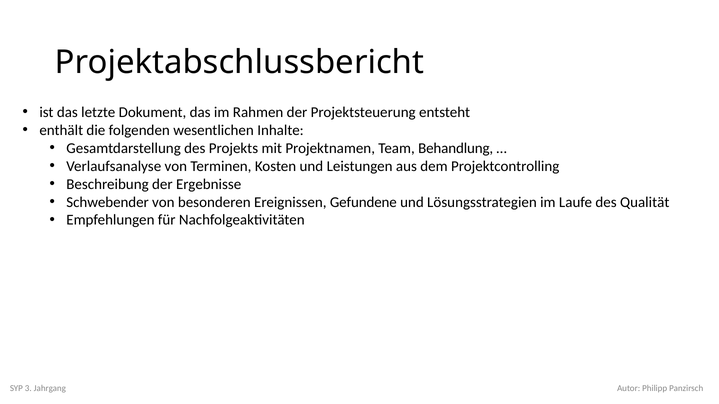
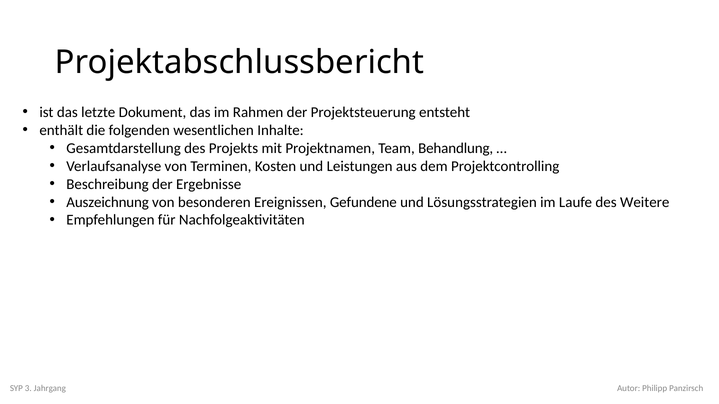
Schwebender: Schwebender -> Auszeichnung
Qualität: Qualität -> Weitere
